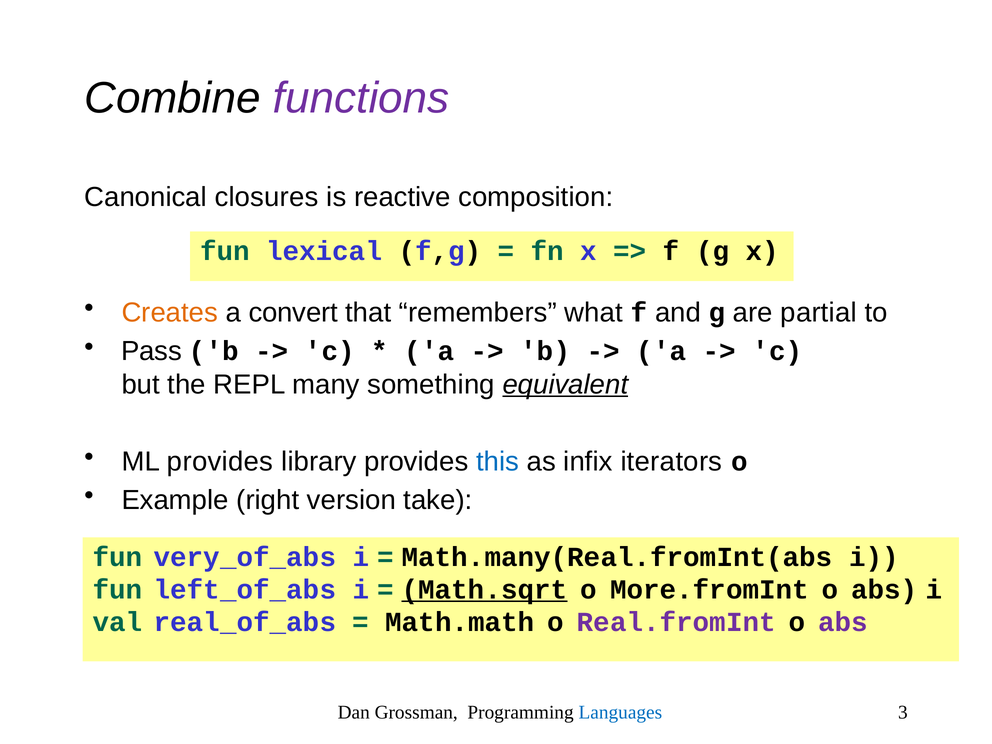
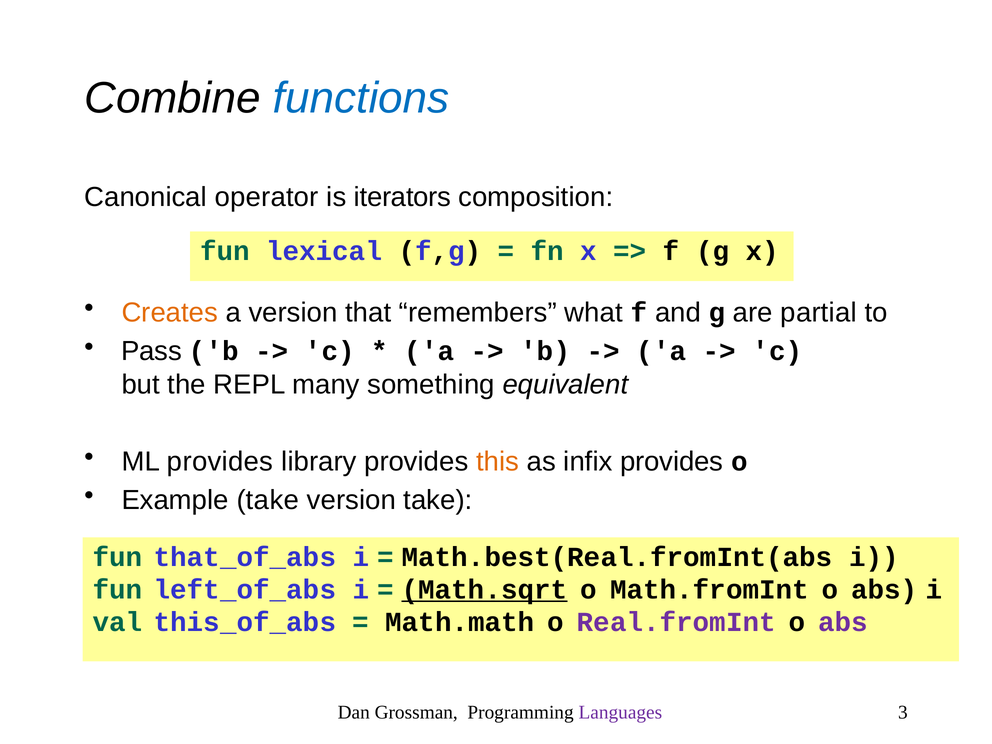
functions colour: purple -> blue
closures: closures -> operator
reactive: reactive -> iterators
a convert: convert -> version
equivalent underline: present -> none
this colour: blue -> orange
infix iterators: iterators -> provides
Example right: right -> take
very_of_abs: very_of_abs -> that_of_abs
Math.many(Real.fromInt(abs: Math.many(Real.fromInt(abs -> Math.best(Real.fromInt(abs
More.fromInt: More.fromInt -> Math.fromInt
real_of_abs: real_of_abs -> this_of_abs
Languages colour: blue -> purple
